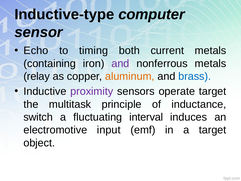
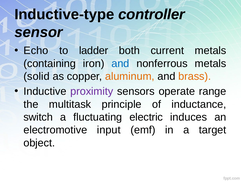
computer: computer -> controller
timing: timing -> ladder
and at (120, 63) colour: purple -> blue
relay: relay -> solid
brass colour: blue -> orange
operate target: target -> range
interval: interval -> electric
